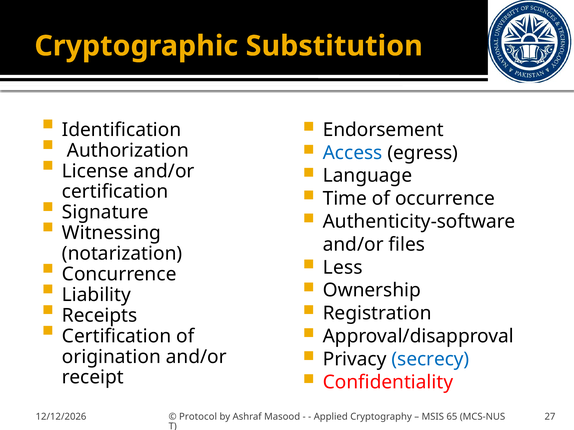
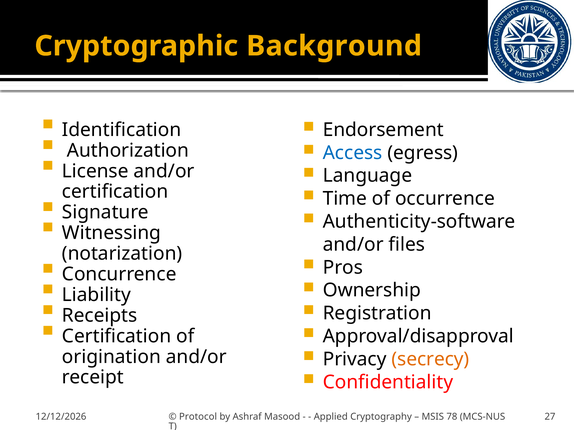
Substitution: Substitution -> Background
Less: Less -> Pros
secrecy colour: blue -> orange
65: 65 -> 78
